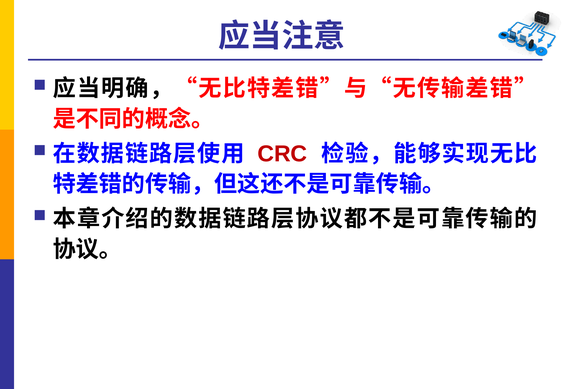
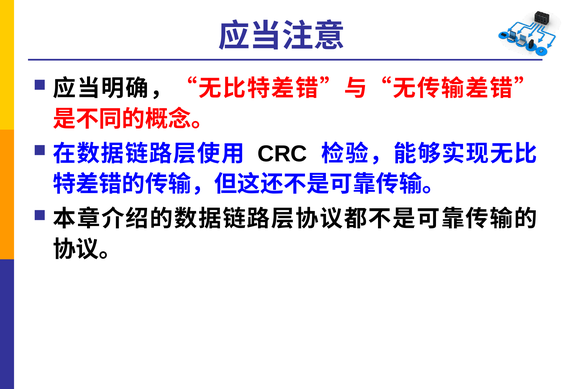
CRC colour: red -> black
